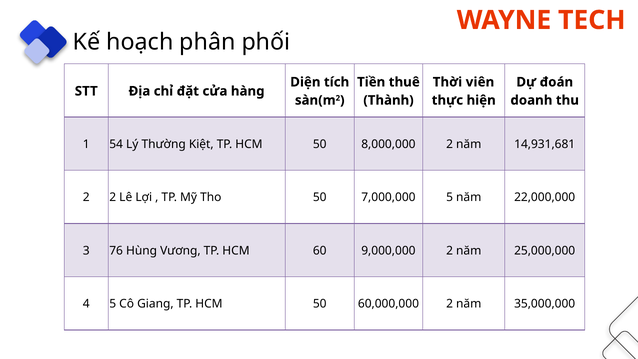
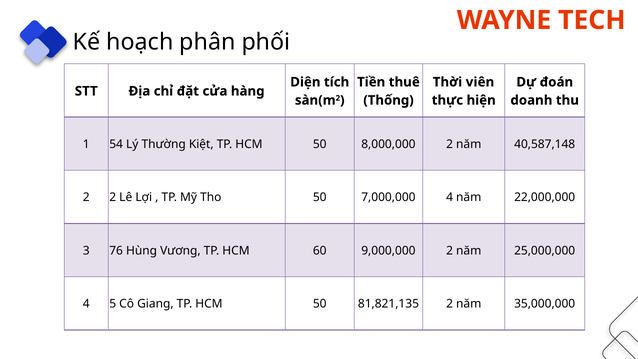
Thành: Thành -> Thống
14,931,681: 14,931,681 -> 40,587,148
7,000,000 5: 5 -> 4
60,000,000: 60,000,000 -> 81,821,135
